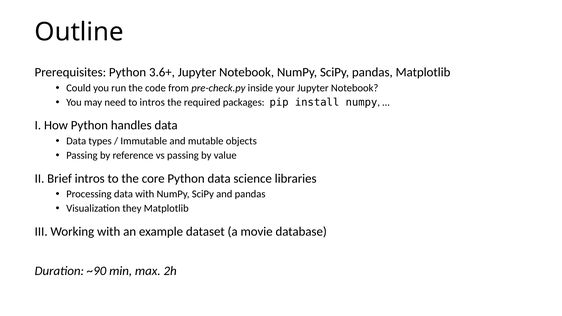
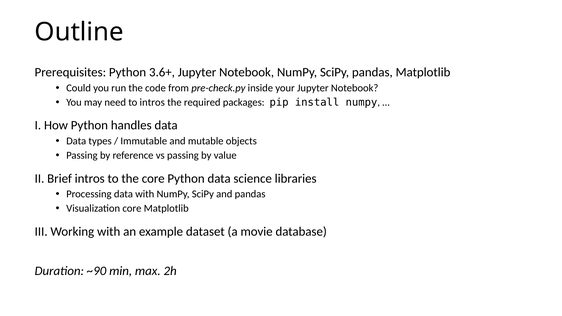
Visualization they: they -> core
